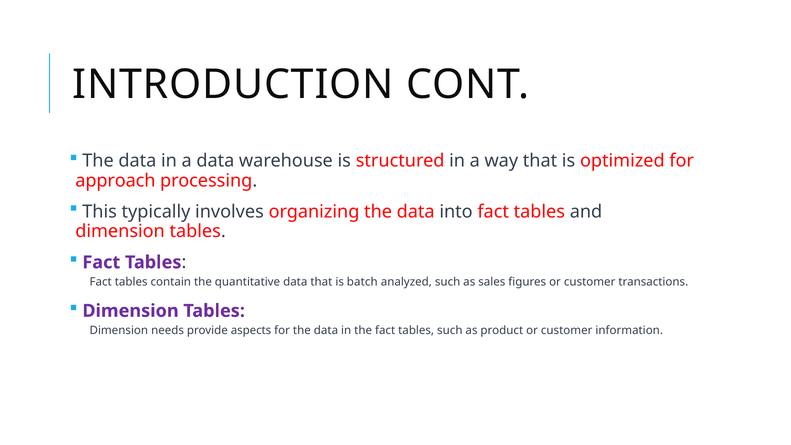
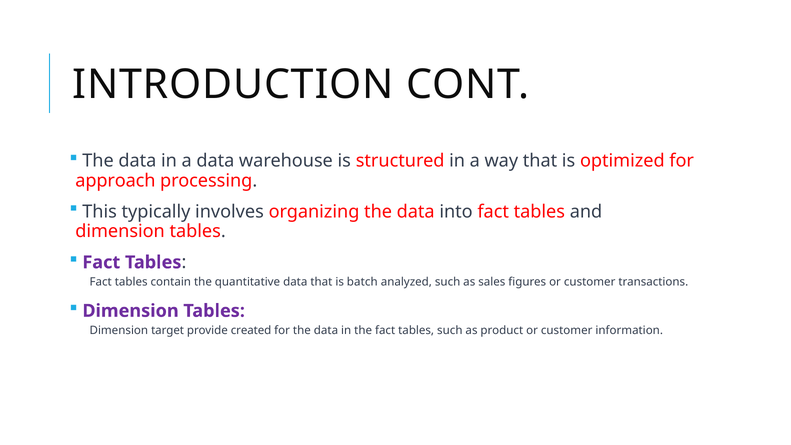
needs: needs -> target
aspects: aspects -> created
